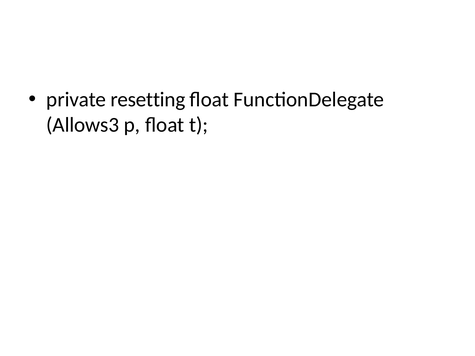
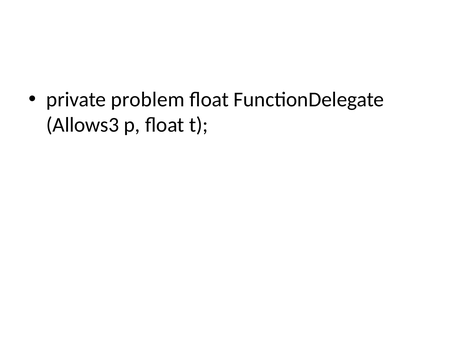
resetting: resetting -> problem
